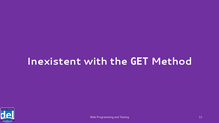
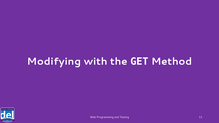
Inexistent: Inexistent -> Modifying
